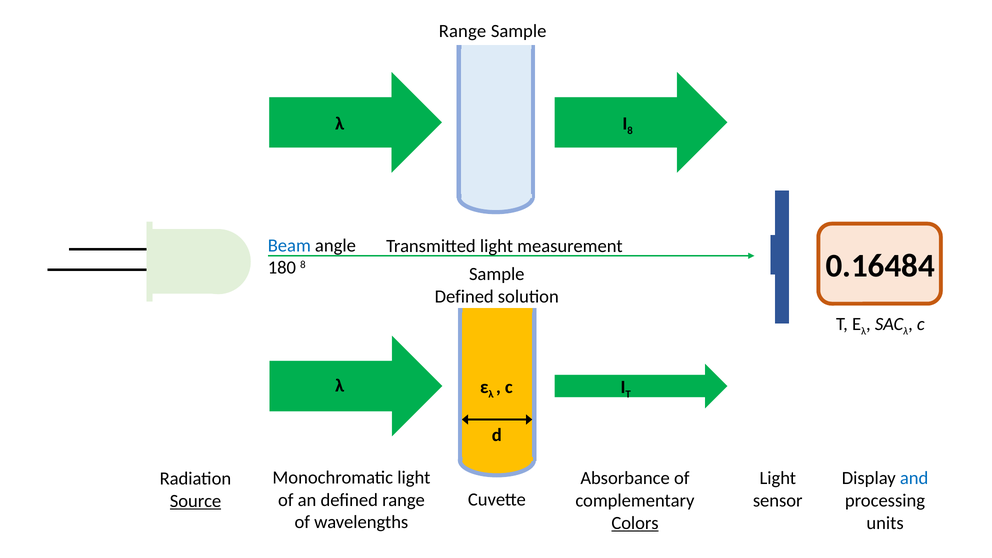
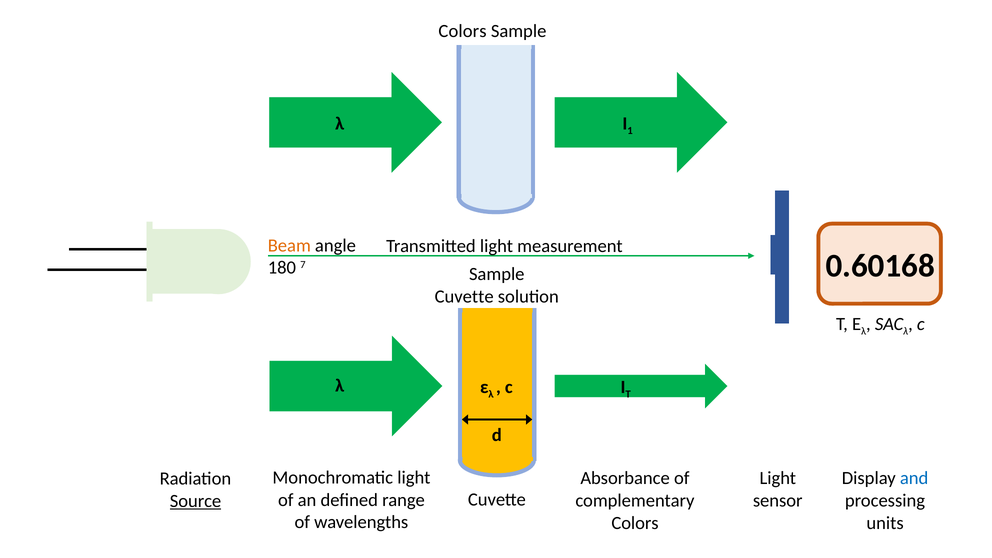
Range at (462, 31): Range -> Colors
8 at (630, 131): 8 -> 1
Beam colour: blue -> orange
0.16484: 0.16484 -> 0.60168
180 8: 8 -> 7
Defined at (464, 297): Defined -> Cuvette
Colors at (635, 523) underline: present -> none
